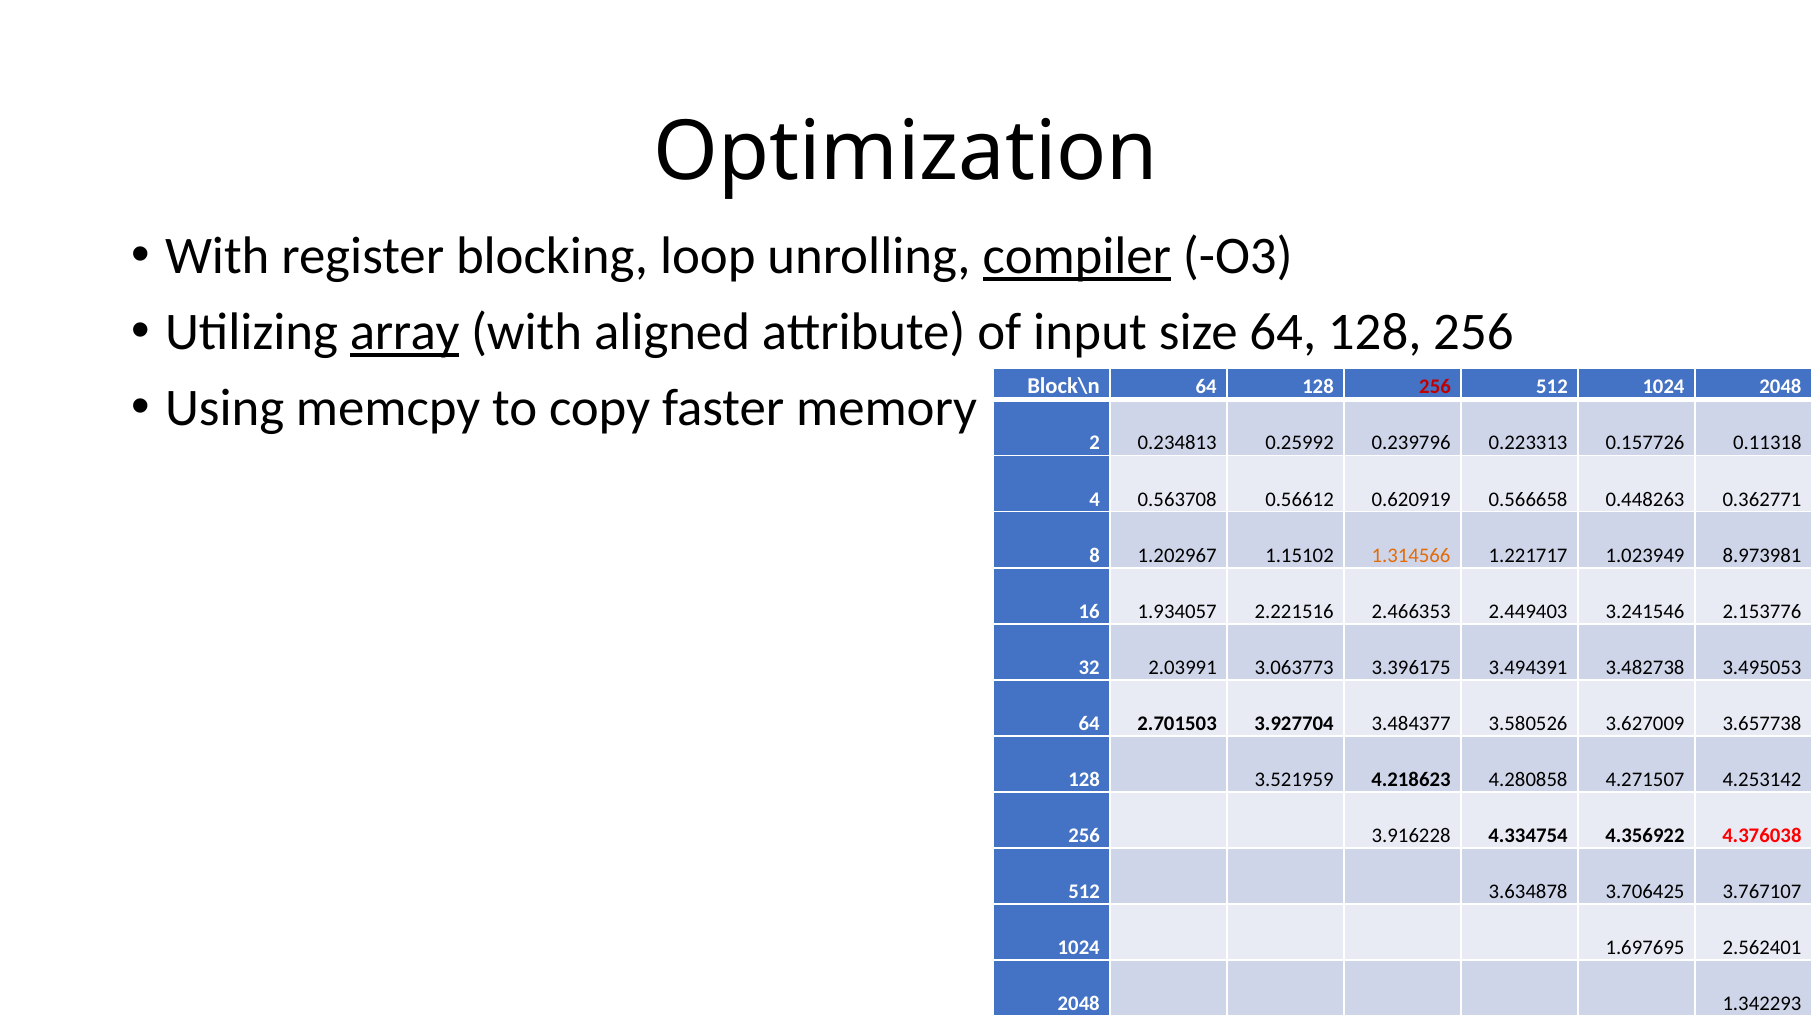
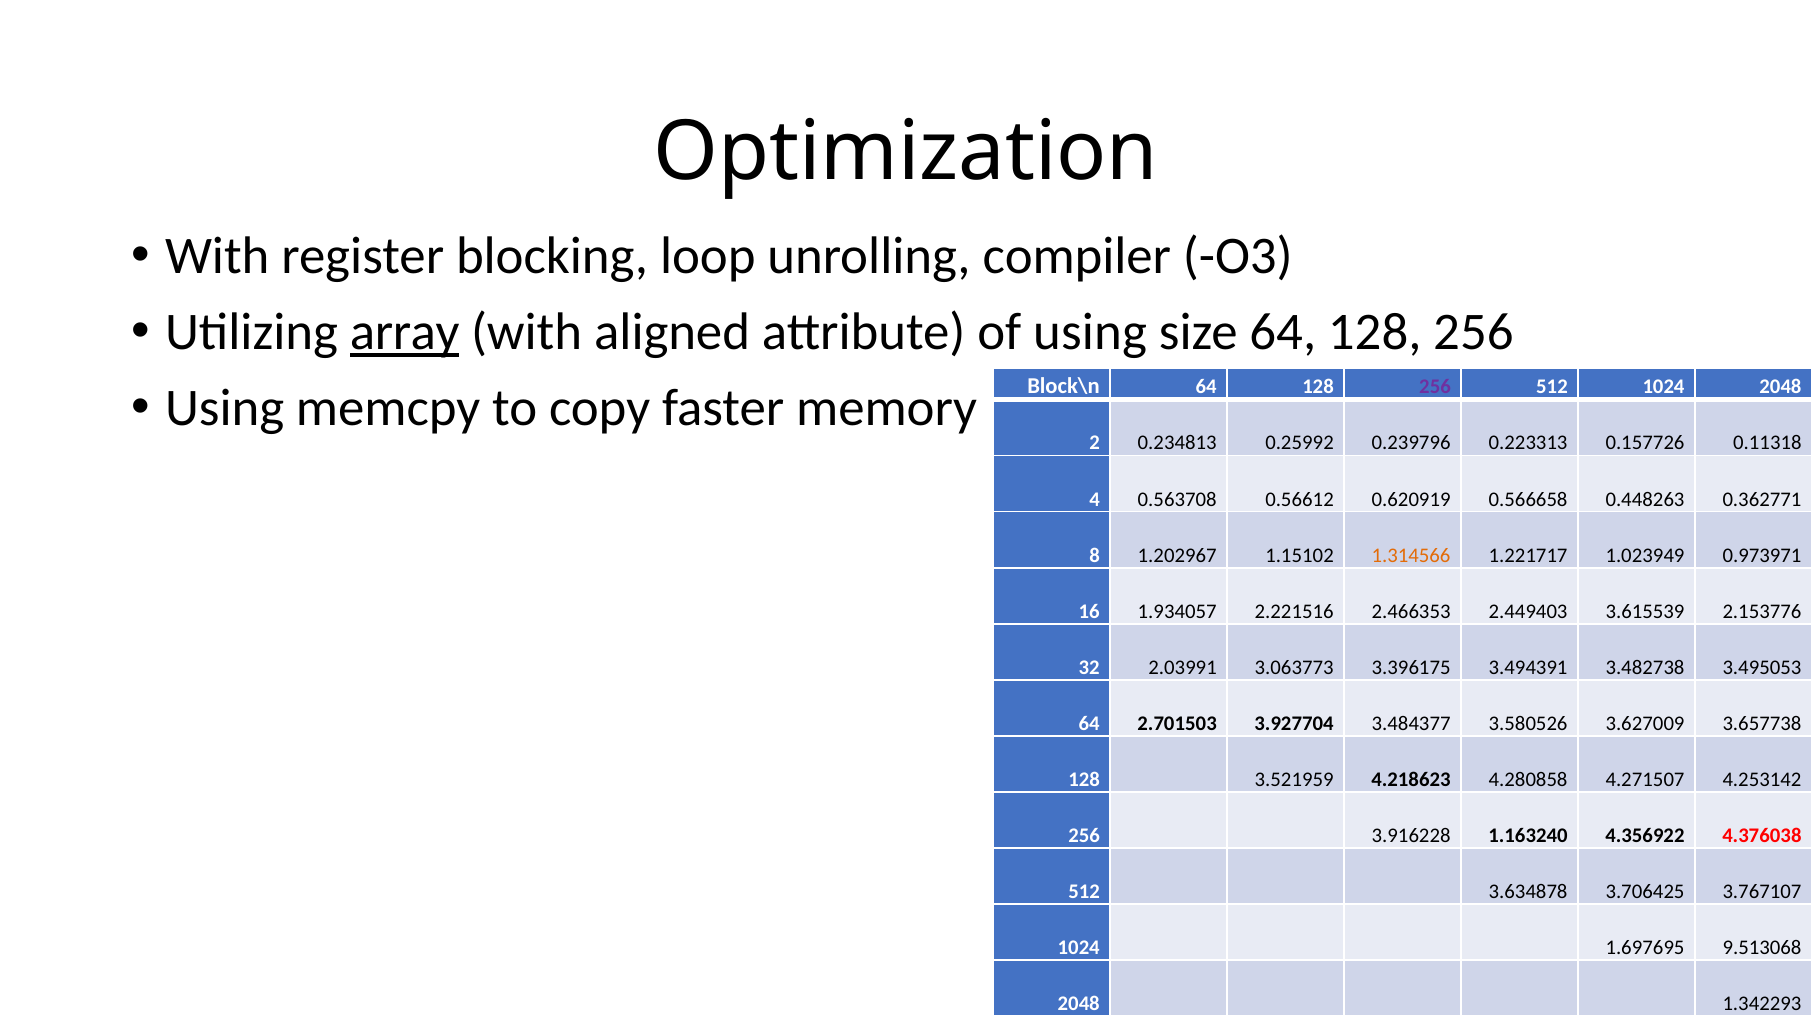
compiler underline: present -> none
of input: input -> using
256 at (1435, 387) colour: red -> purple
8.973981: 8.973981 -> 0.973971
3.241546: 3.241546 -> 3.615539
4.334754: 4.334754 -> 1.163240
2.562401: 2.562401 -> 9.513068
